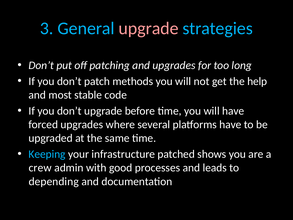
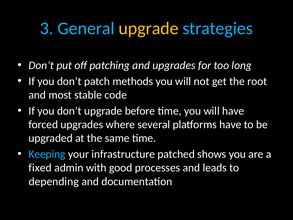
upgrade at (149, 28) colour: pink -> yellow
help: help -> root
crew: crew -> fixed
